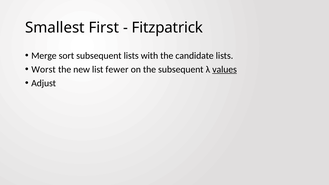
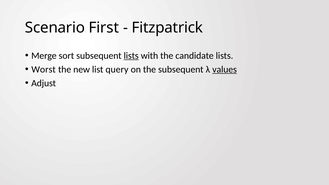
Smallest: Smallest -> Scenario
lists at (131, 56) underline: none -> present
fewer: fewer -> query
